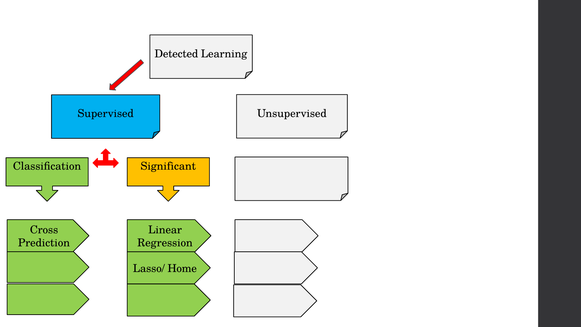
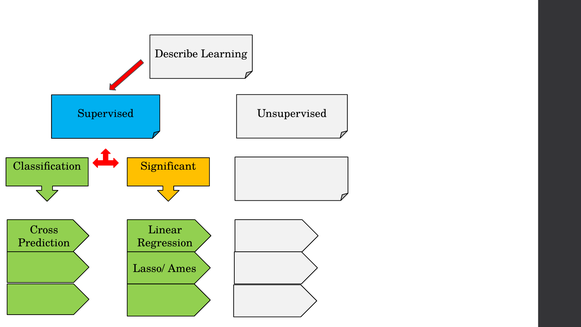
Detected: Detected -> Describe
Home: Home -> Ames
